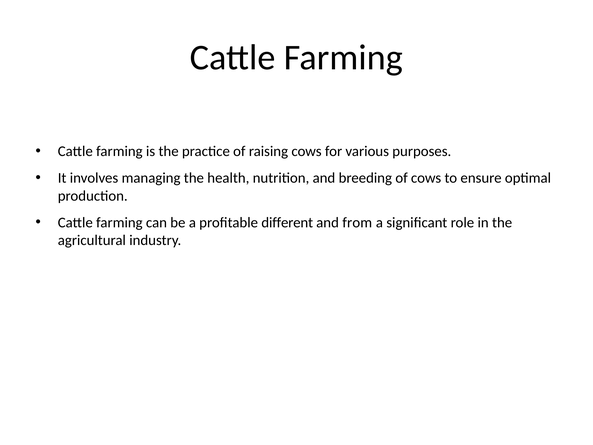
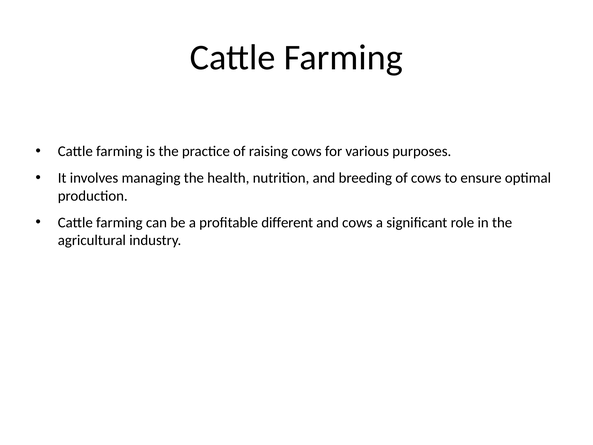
and from: from -> cows
